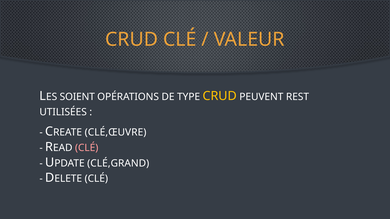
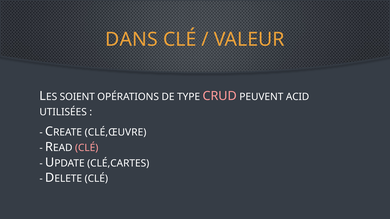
CRUD at (132, 39): CRUD -> DANS
CRUD at (220, 96) colour: yellow -> pink
REST: REST -> ACID
CLÉ,GRAND: CLÉ,GRAND -> CLÉ,CARTES
